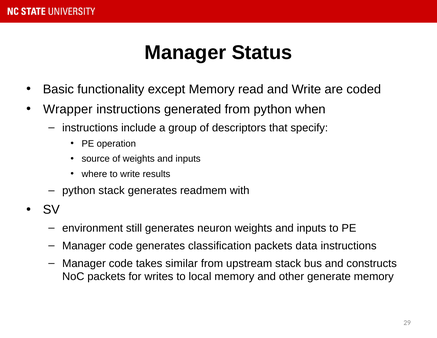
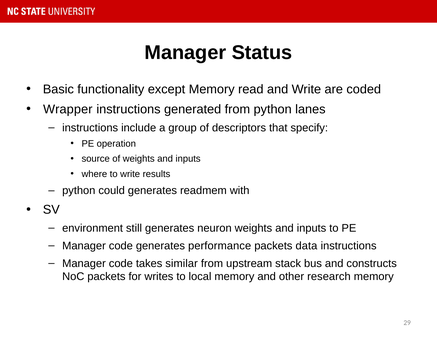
when: when -> lanes
python stack: stack -> could
classification: classification -> performance
generate: generate -> research
